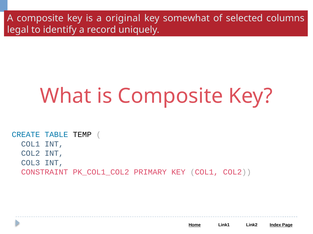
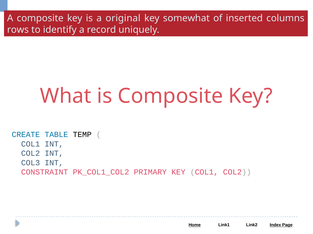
selected: selected -> inserted
legal: legal -> rows
